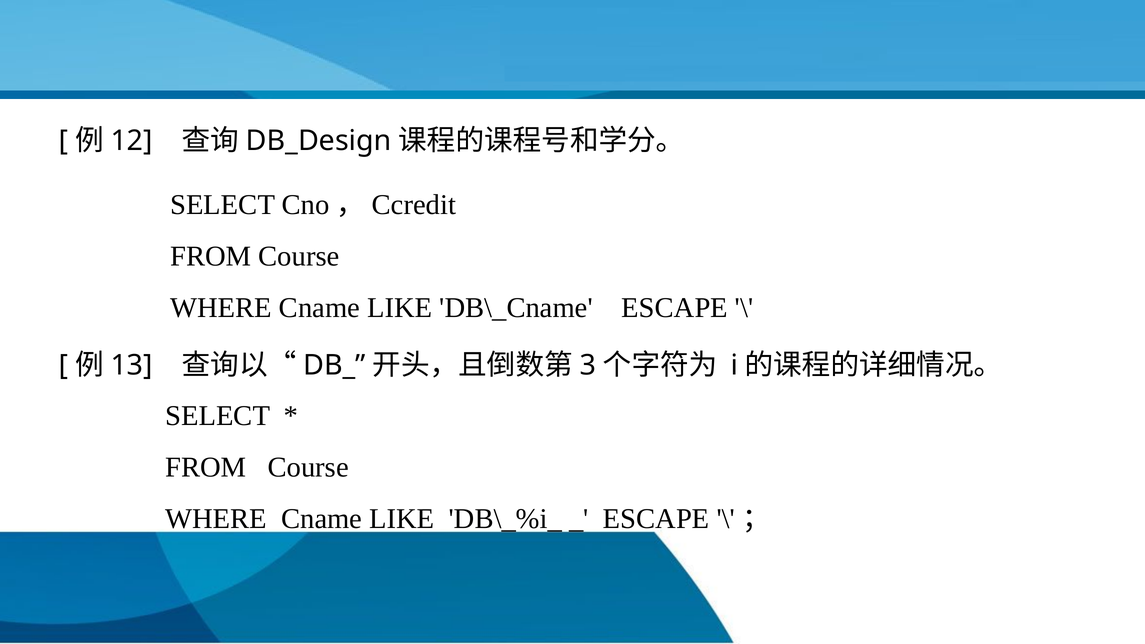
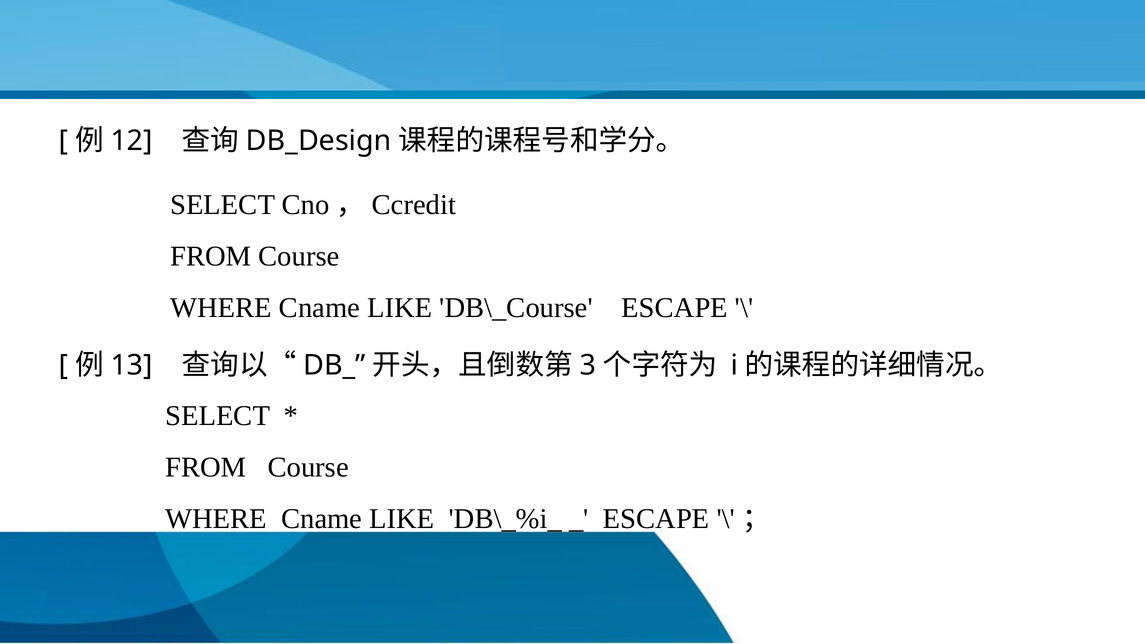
DB\_Cname: DB\_Cname -> DB\_Course
